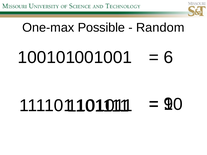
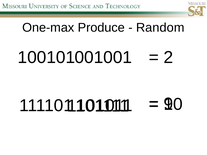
Possible: Possible -> Produce
6: 6 -> 2
